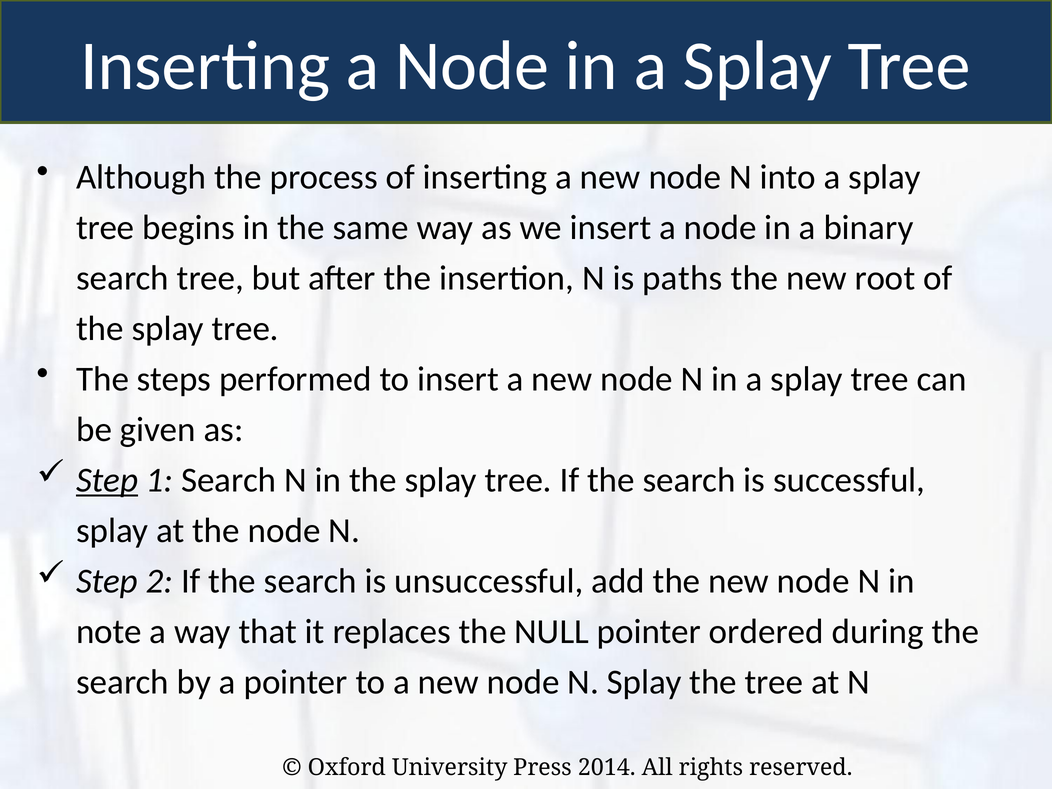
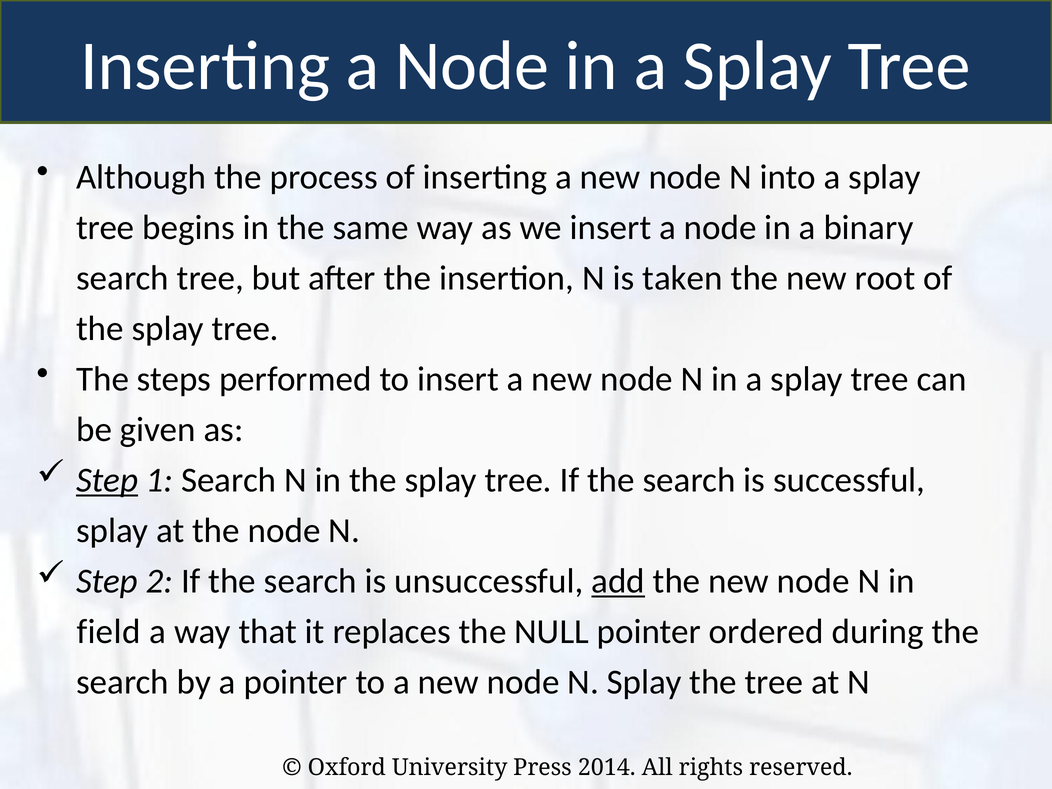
paths: paths -> taken
add underline: none -> present
note: note -> field
